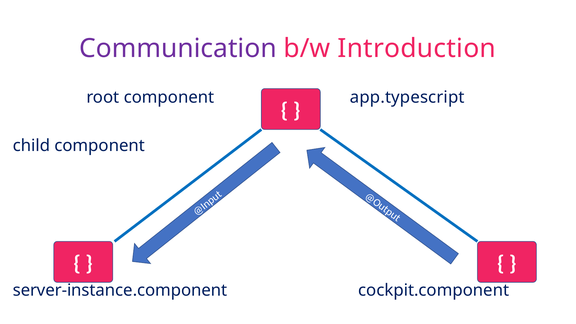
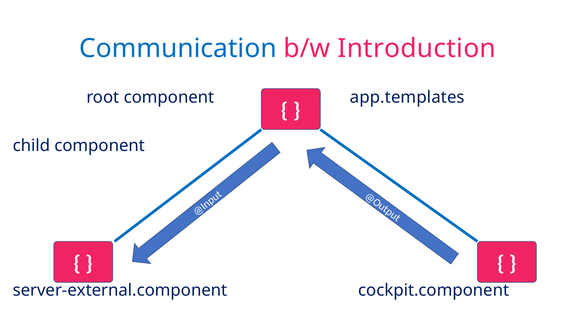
Communication colour: purple -> blue
app.typescript: app.typescript -> app.templates
server-instance.component: server-instance.component -> server-external.component
